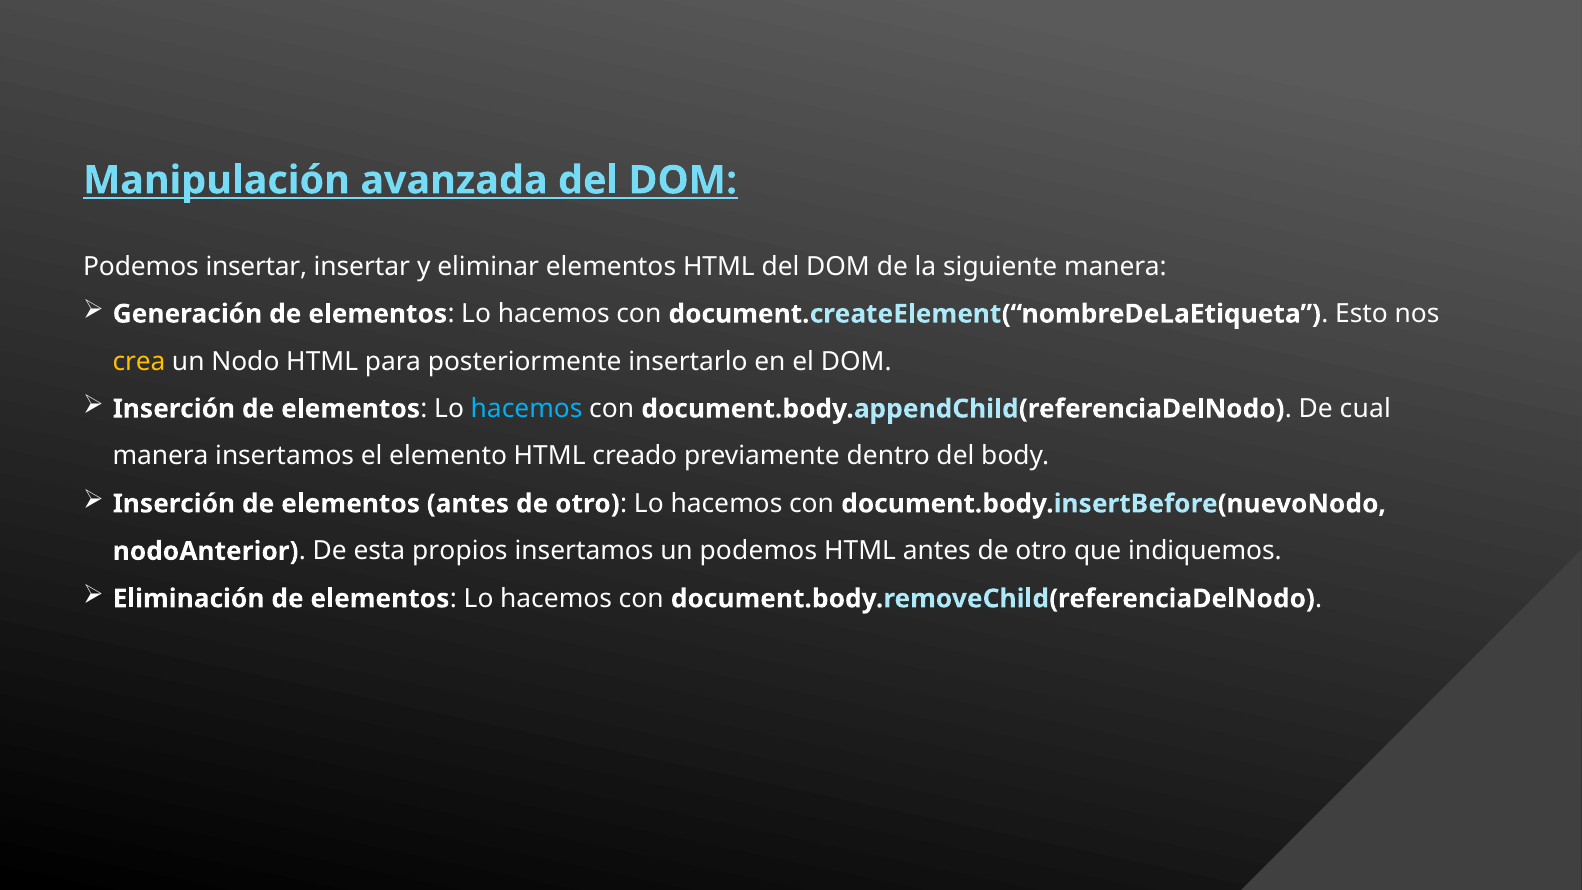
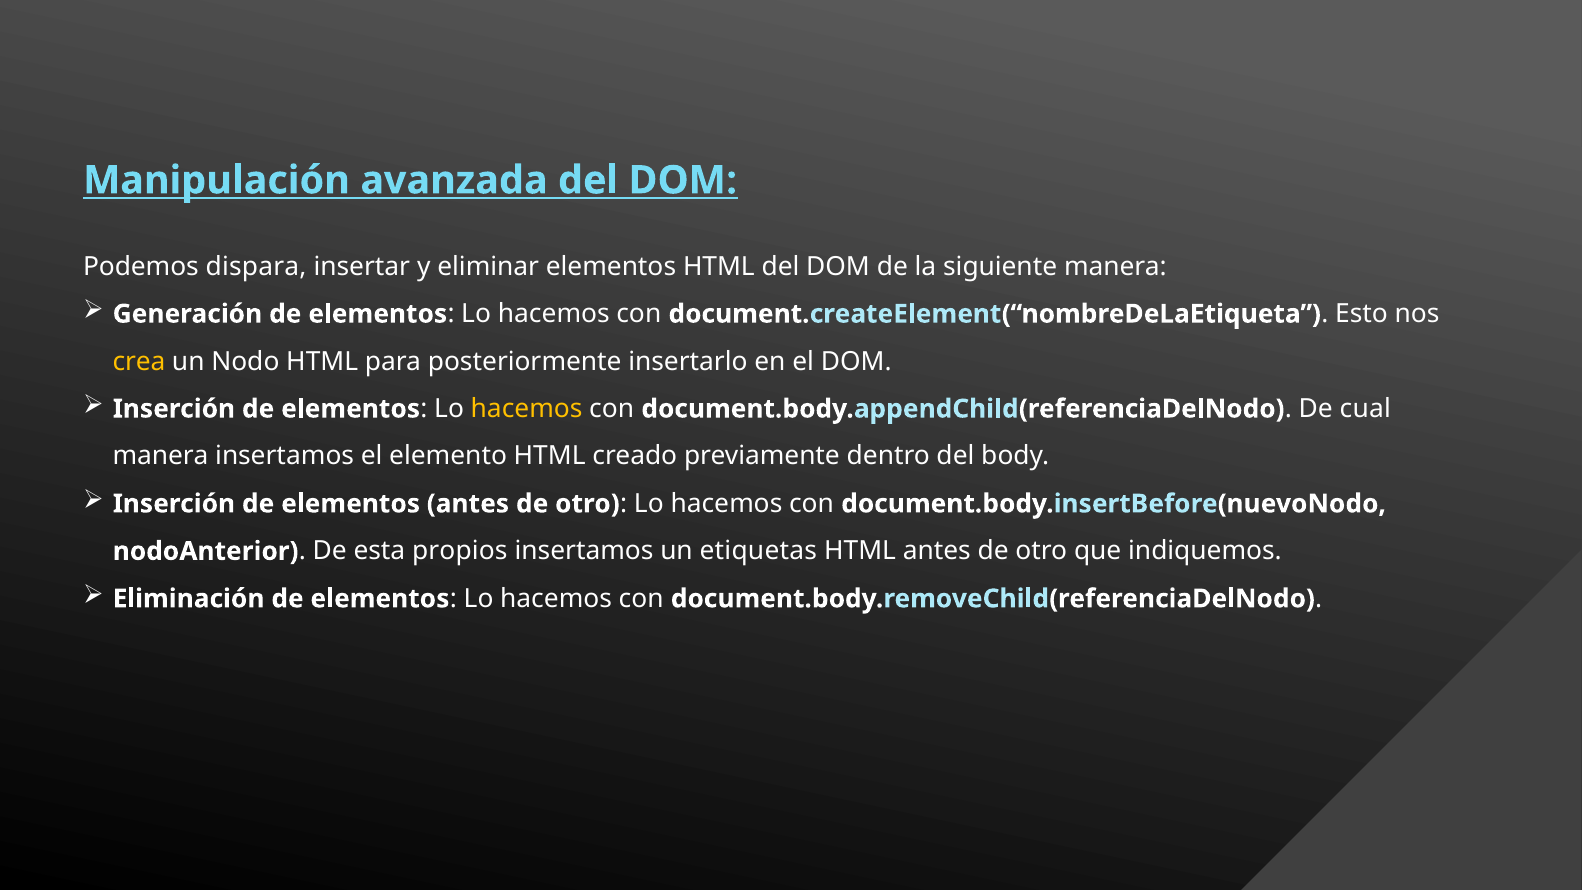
Podemos insertar: insertar -> dispara
hacemos at (527, 409) colour: light blue -> yellow
un podemos: podemos -> etiquetas
